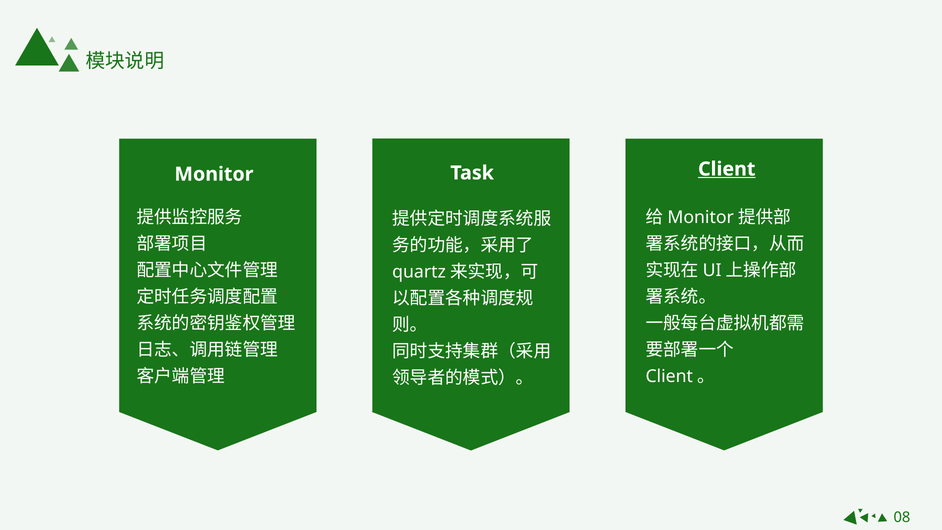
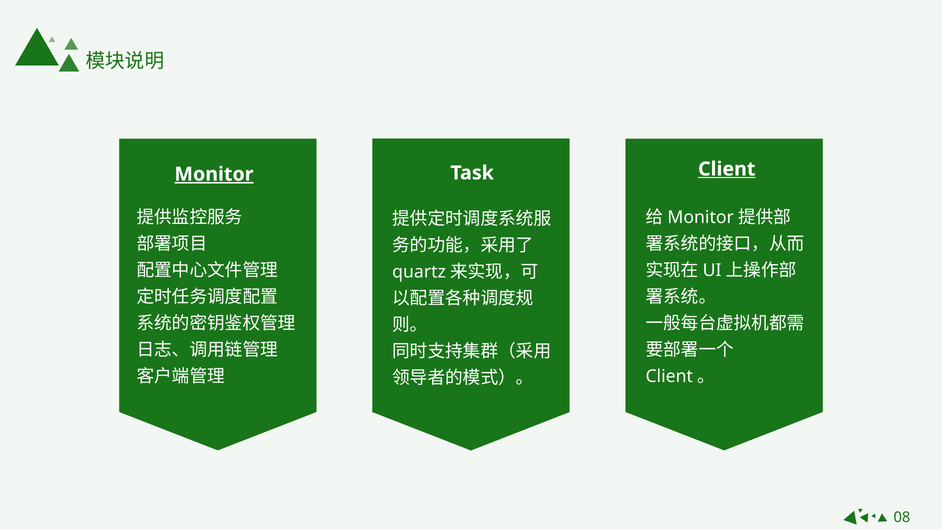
Monitor underline: none -> present
